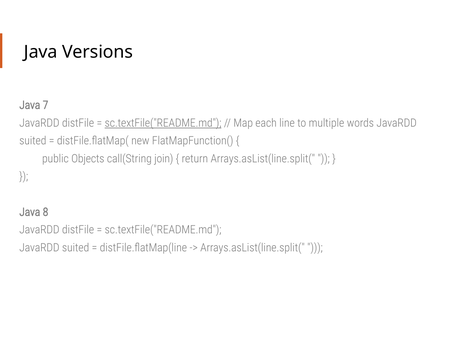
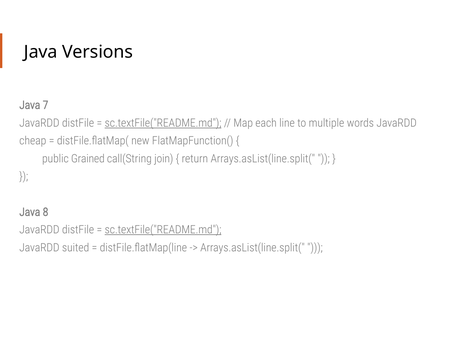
suited at (33, 141): suited -> cheap
Objects: Objects -> Grained
sc.textFile("README.md at (163, 230) underline: none -> present
